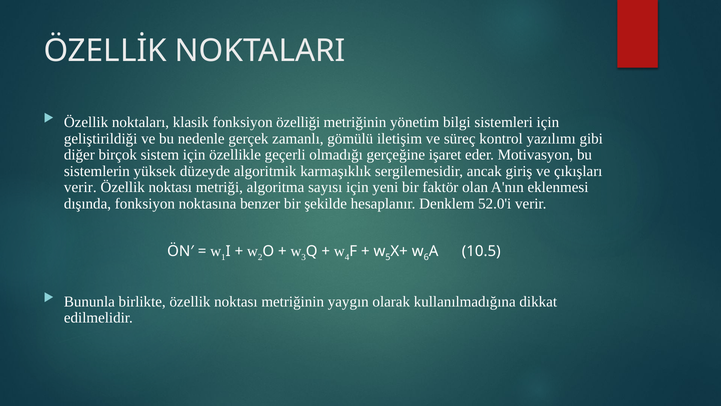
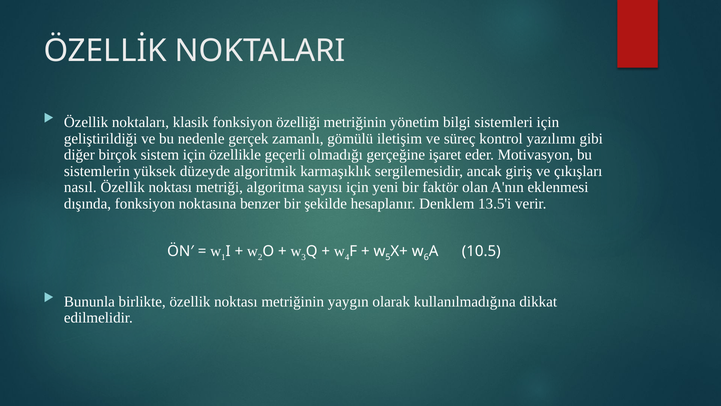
verir at (80, 187): verir -> nasıl
52.0'i: 52.0'i -> 13.5'i
